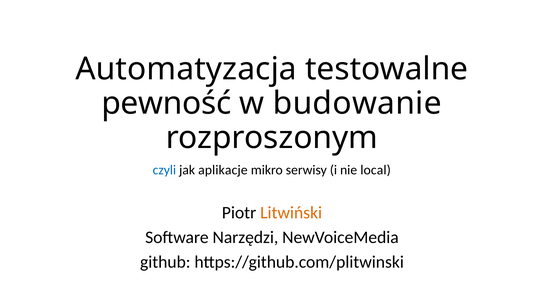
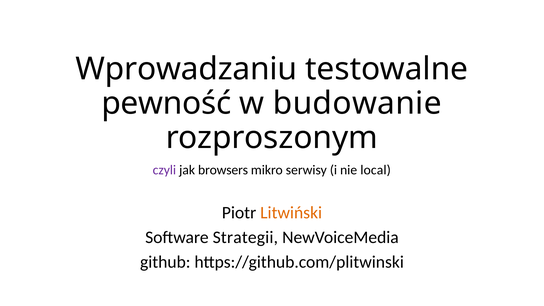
Automatyzacja: Automatyzacja -> Wprowadzaniu
czyli colour: blue -> purple
aplikacje: aplikacje -> browsers
Narzędzi: Narzędzi -> Strategii
